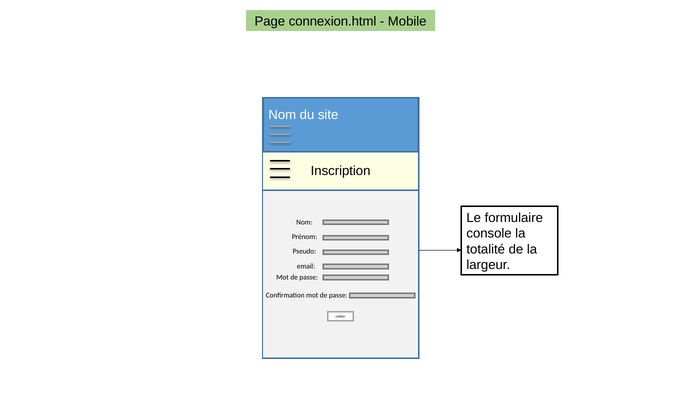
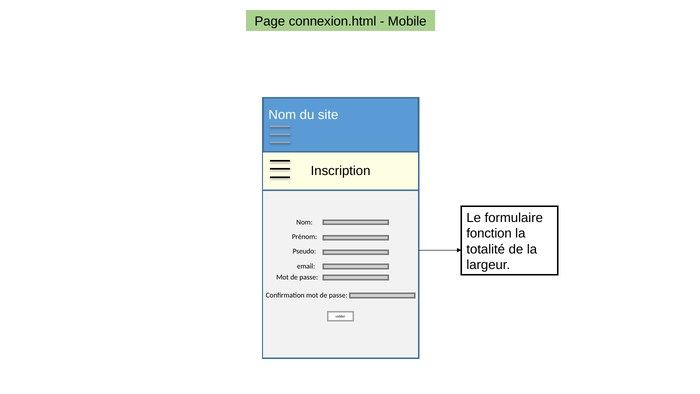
console: console -> fonction
